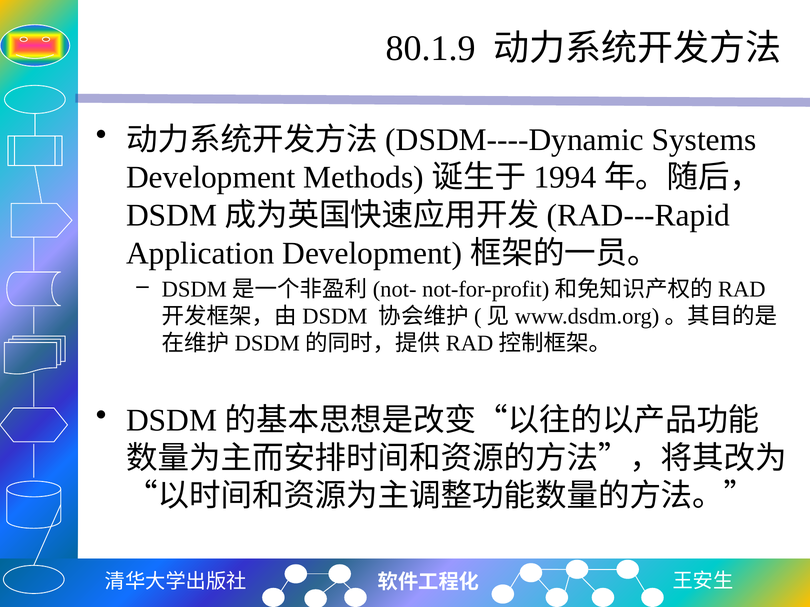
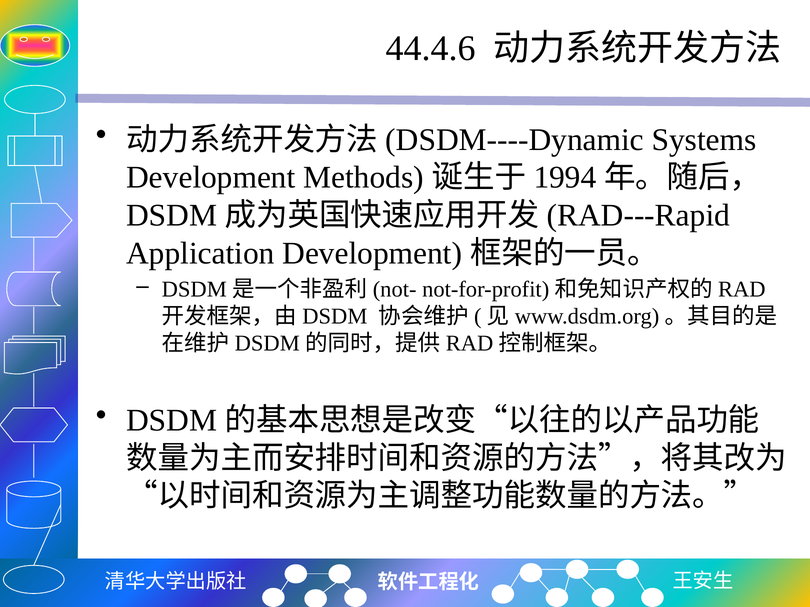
80.1.9: 80.1.9 -> 44.4.6
